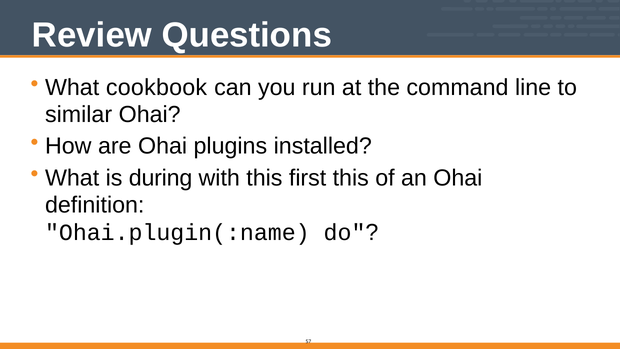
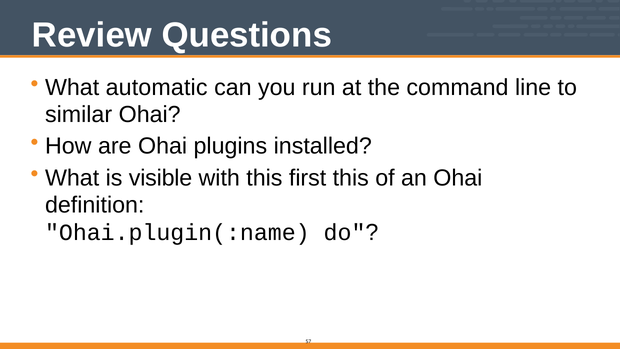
cookbook: cookbook -> automatic
during: during -> visible
